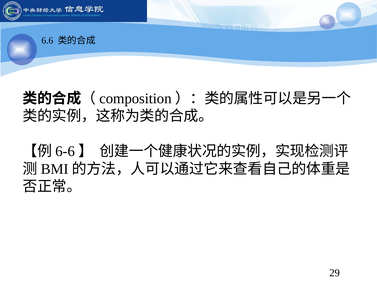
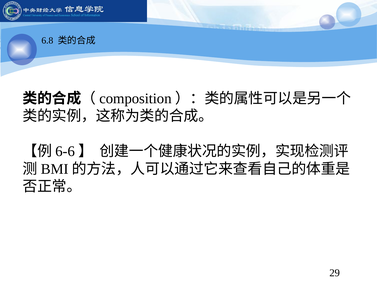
6.6: 6.6 -> 6.8
